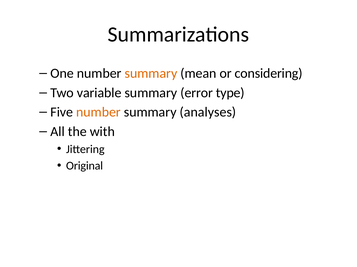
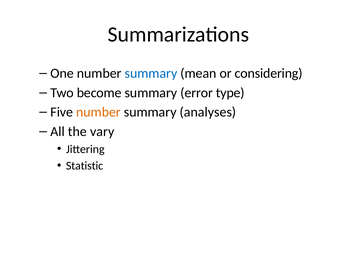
summary at (151, 74) colour: orange -> blue
variable: variable -> become
with: with -> vary
Original: Original -> Statistic
